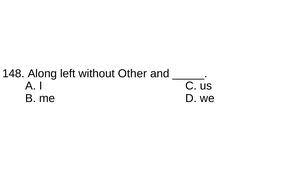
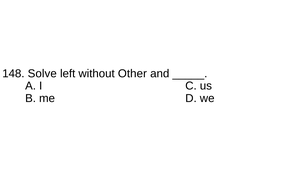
Along: Along -> Solve
